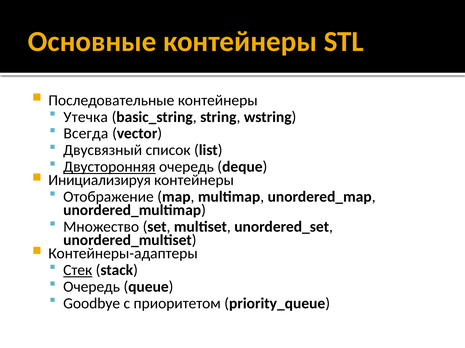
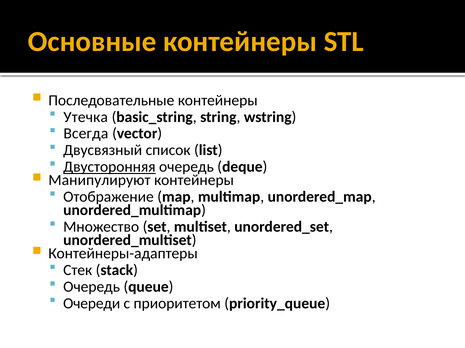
Инициализируя: Инициализируя -> Манипулируют
Стек underline: present -> none
Goodbye: Goodbye -> Очереди
